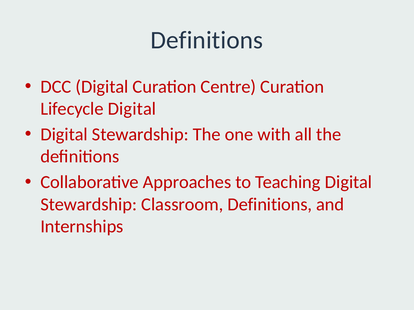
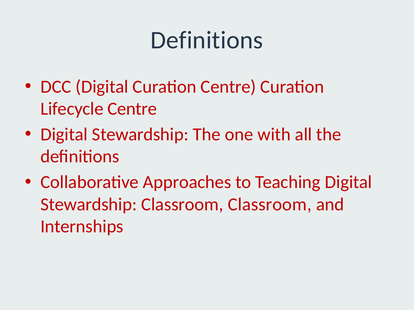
Lifecycle Digital: Digital -> Centre
Classroom Definitions: Definitions -> Classroom
